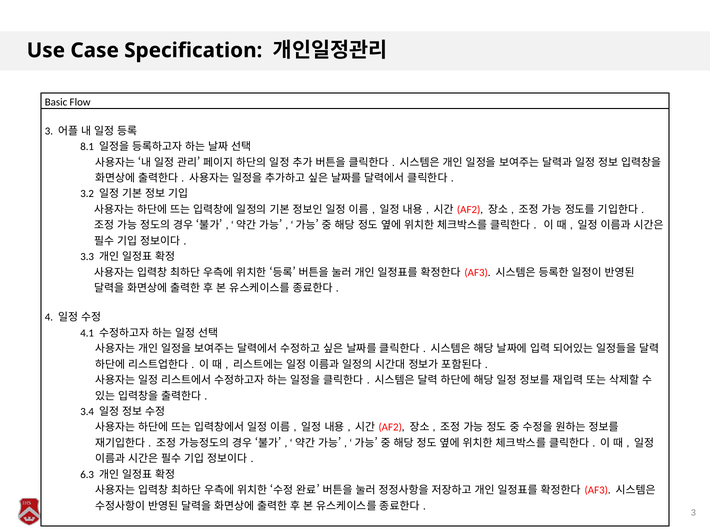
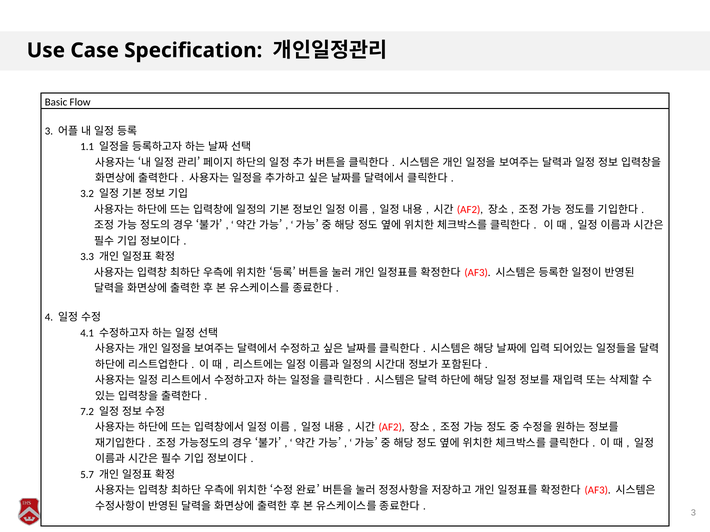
8.1: 8.1 -> 1.1
3.4: 3.4 -> 7.2
6.3: 6.3 -> 5.7
